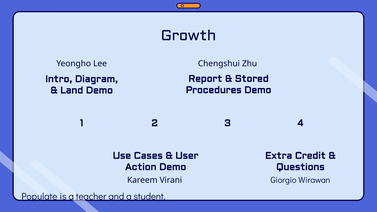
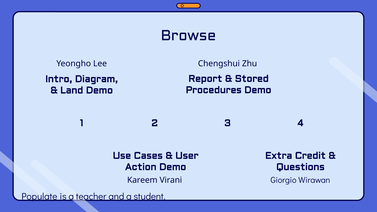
Growth: Growth -> Browse
